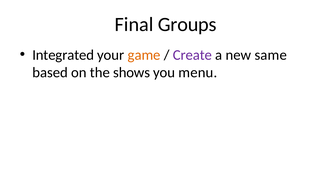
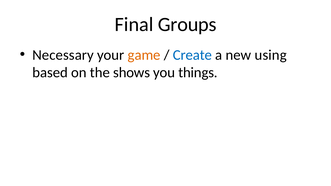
Integrated: Integrated -> Necessary
Create colour: purple -> blue
same: same -> using
menu: menu -> things
